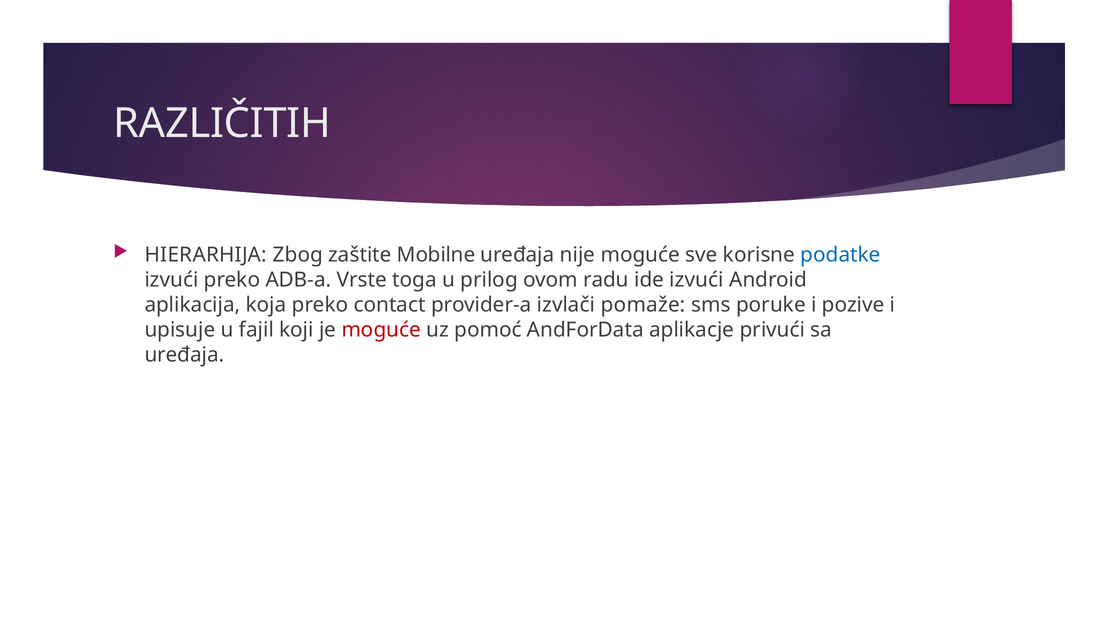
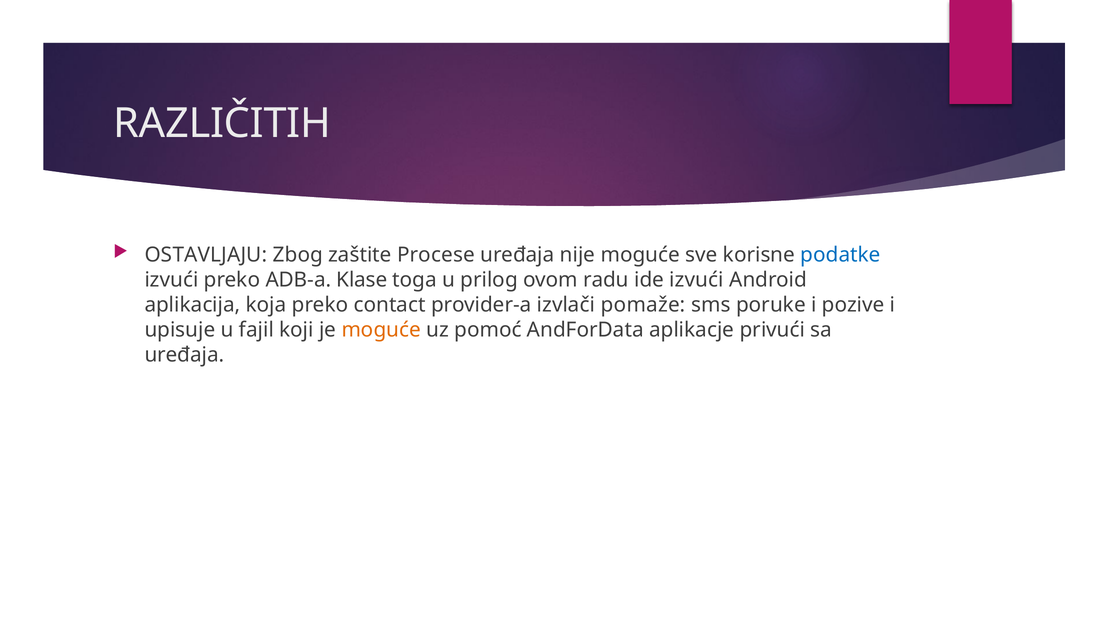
HIERARHIJA: HIERARHIJA -> OSTAVLJAJU
Mobilne: Mobilne -> Procese
Vrste: Vrste -> Klase
moguće at (381, 330) colour: red -> orange
